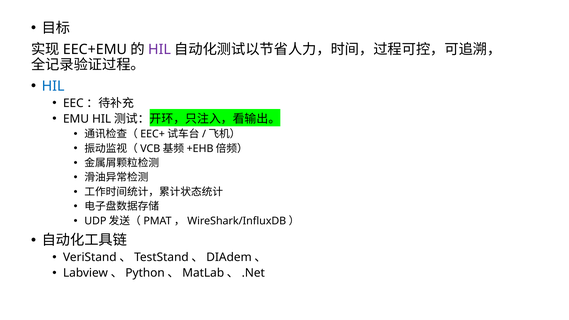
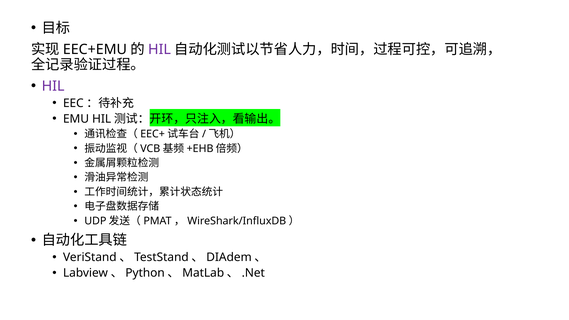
HIL at (53, 86) colour: blue -> purple
